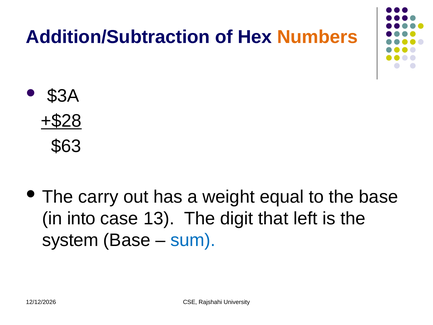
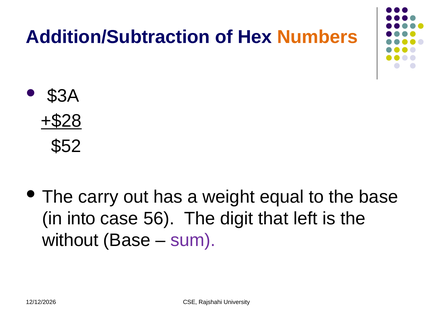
$63: $63 -> $52
13: 13 -> 56
system: system -> without
sum colour: blue -> purple
